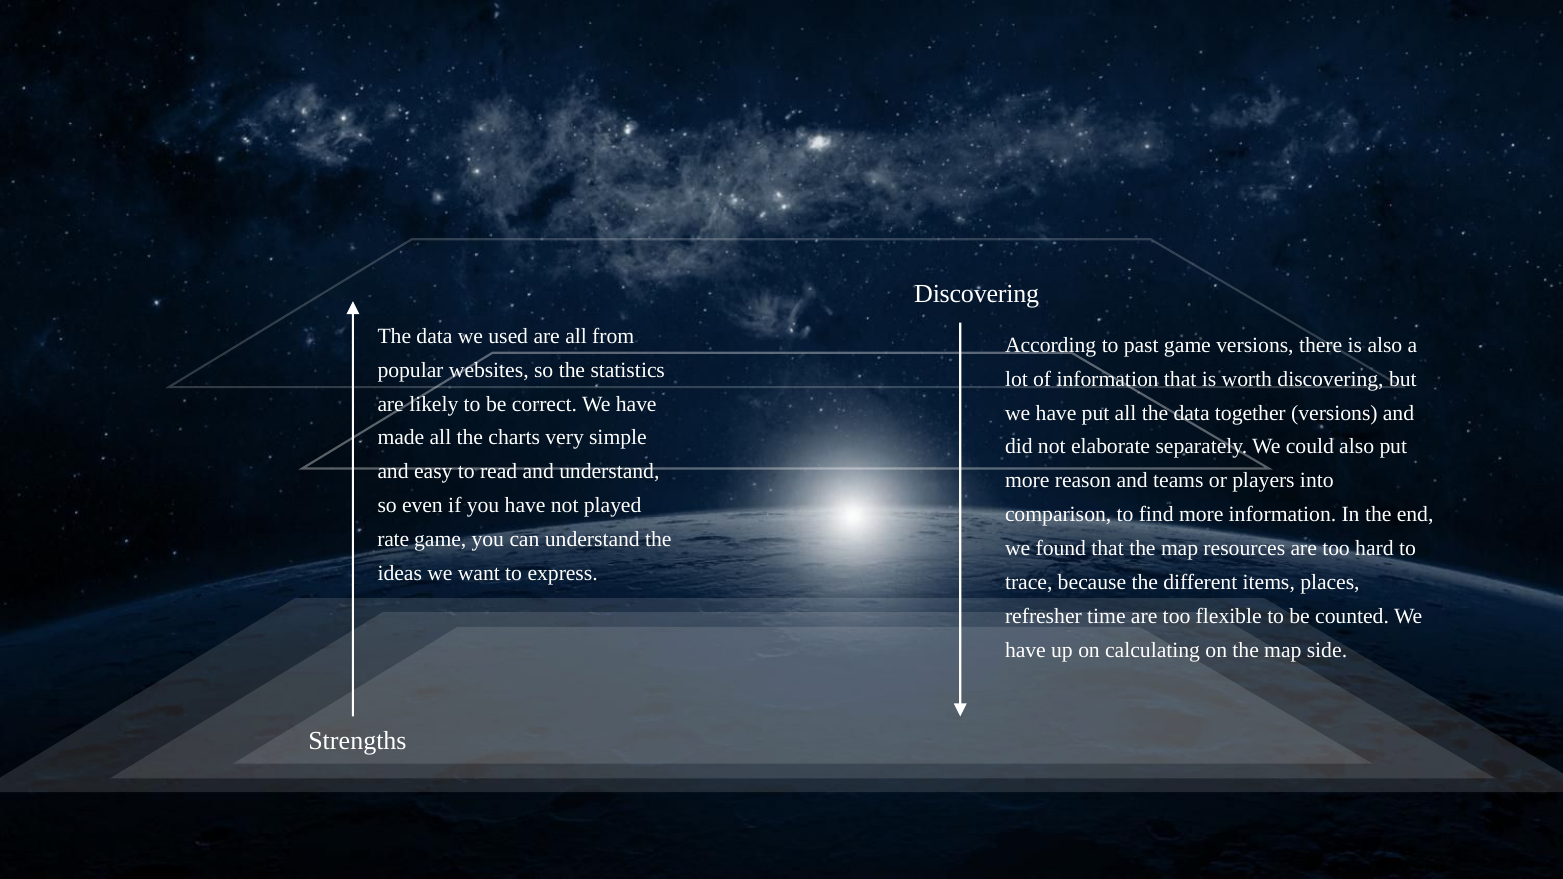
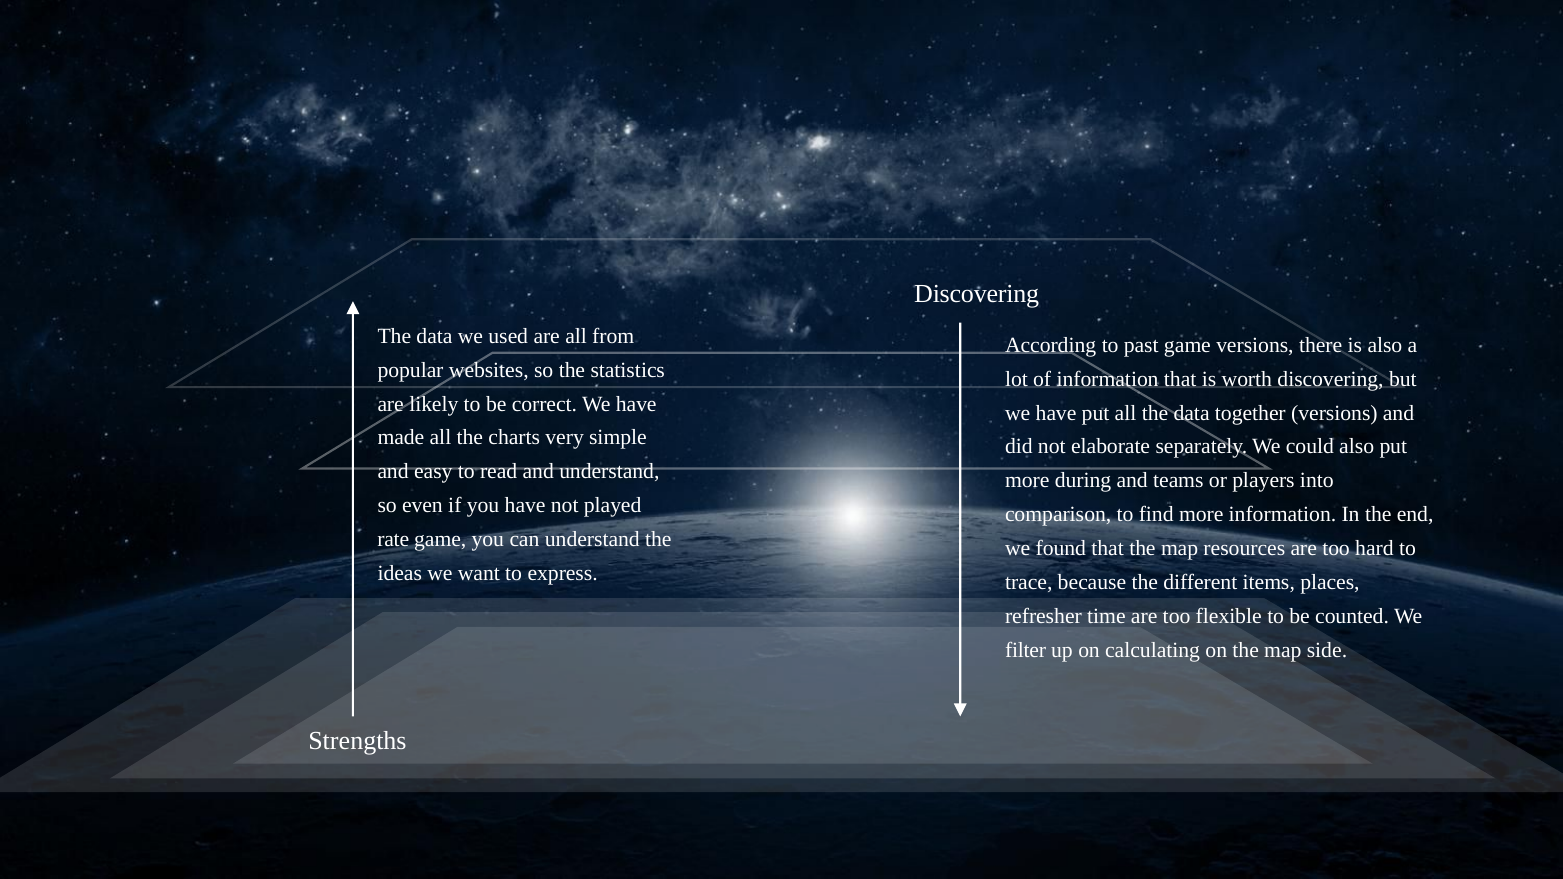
reason: reason -> during
have at (1025, 650): have -> filter
